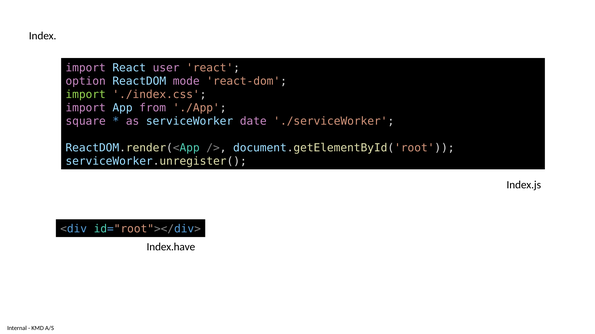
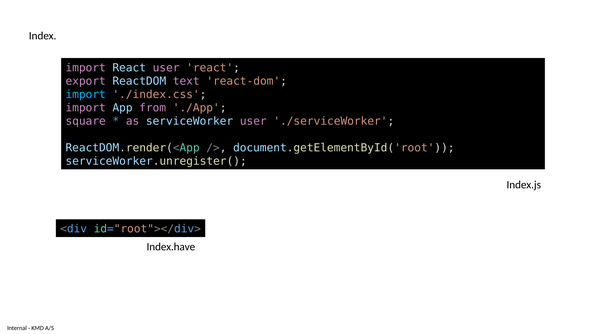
option: option -> export
mode: mode -> text
import at (86, 95) colour: light green -> light blue
serviceWorker date: date -> user
